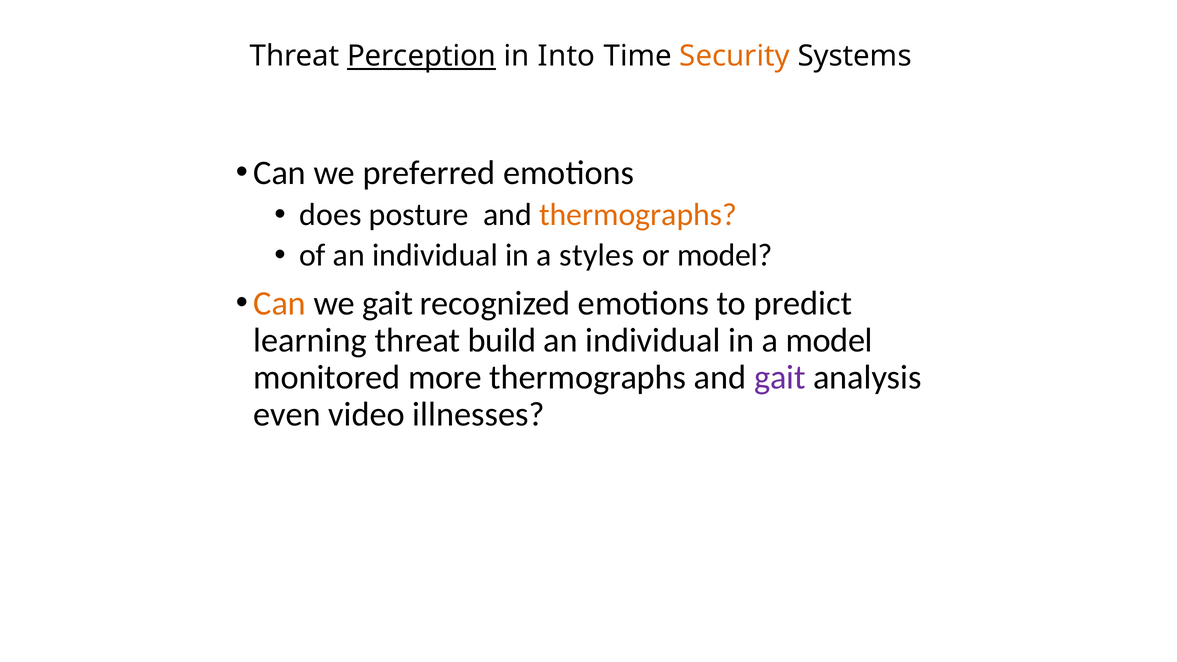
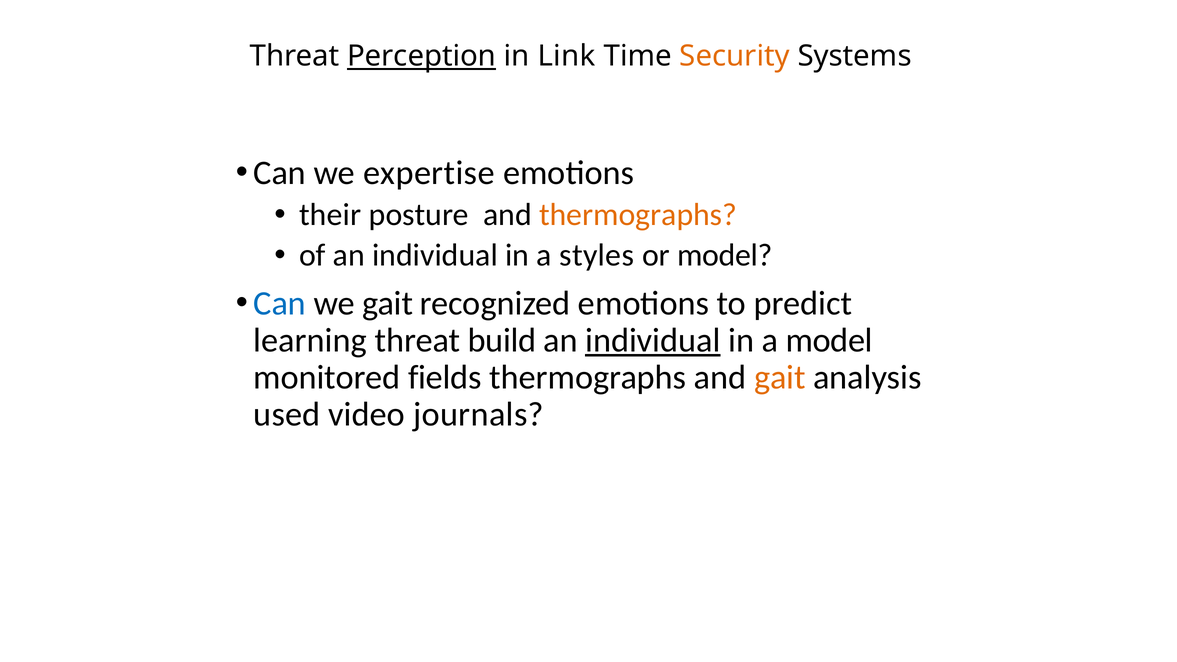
Into: Into -> Link
preferred: preferred -> expertise
does: does -> their
Can at (280, 303) colour: orange -> blue
individual at (653, 341) underline: none -> present
more: more -> fields
gait at (780, 378) colour: purple -> orange
even: even -> used
illnesses: illnesses -> journals
